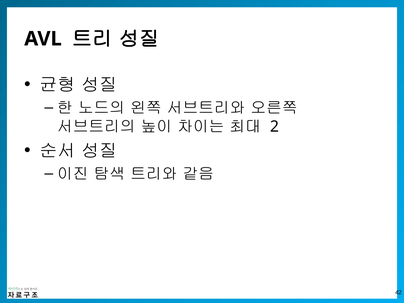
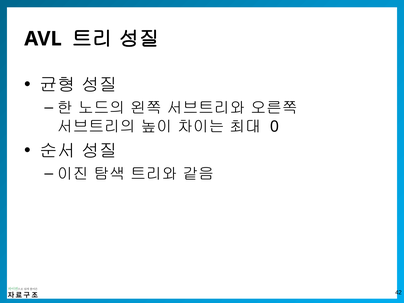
2: 2 -> 0
